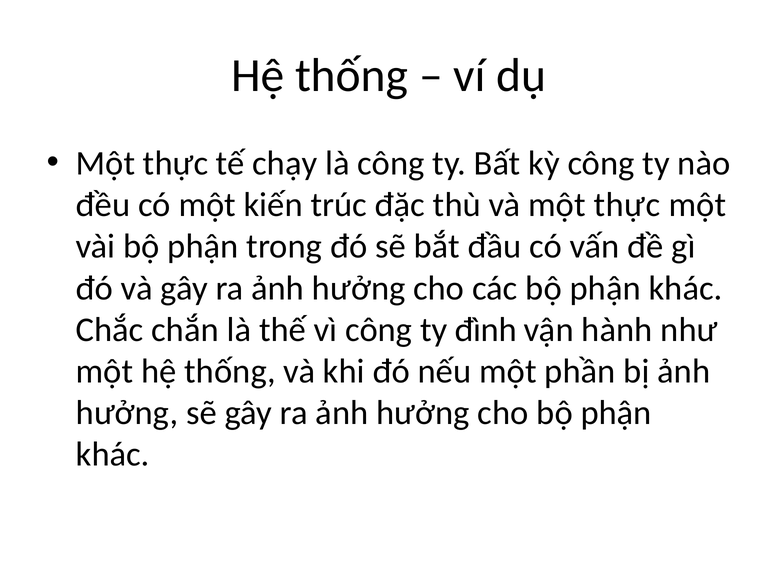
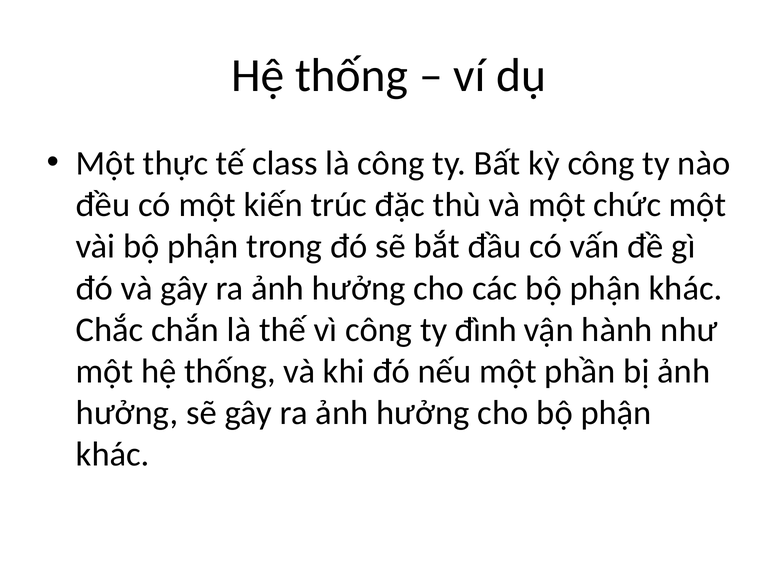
chạy: chạy -> class
và một thực: thực -> chức
